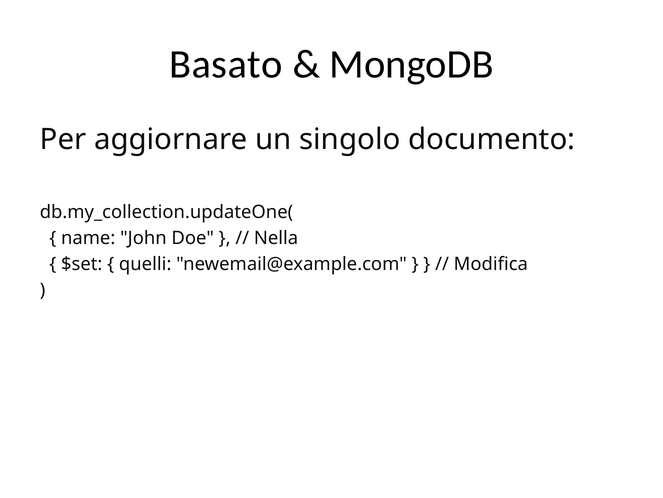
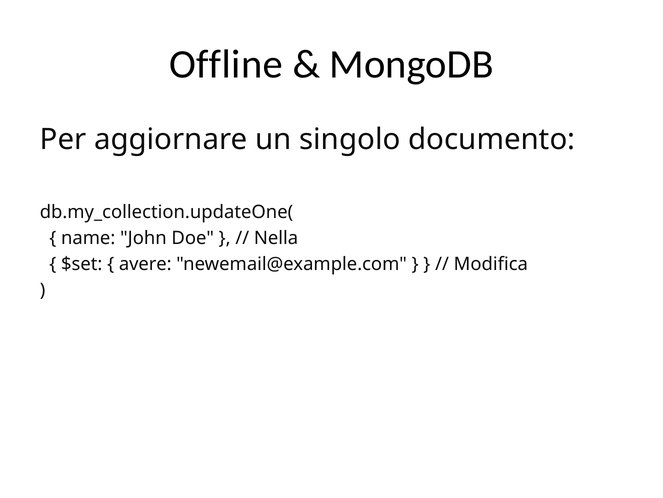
Basato: Basato -> Offline
quelli: quelli -> avere
